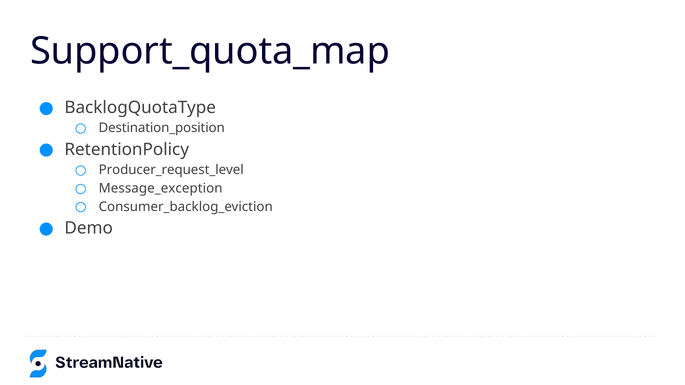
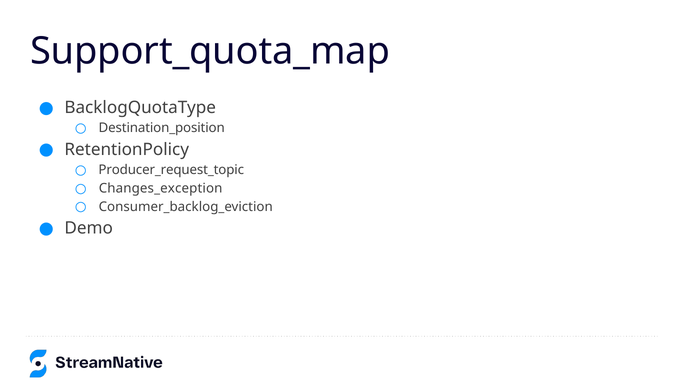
Producer_request_level: Producer_request_level -> Producer_request_topic
Message_exception: Message_exception -> Changes_exception
